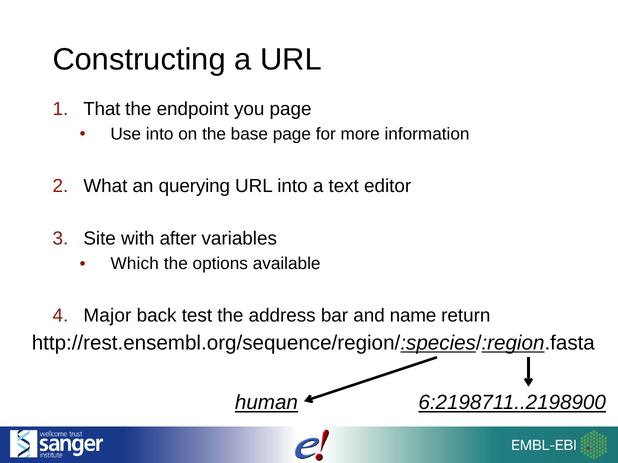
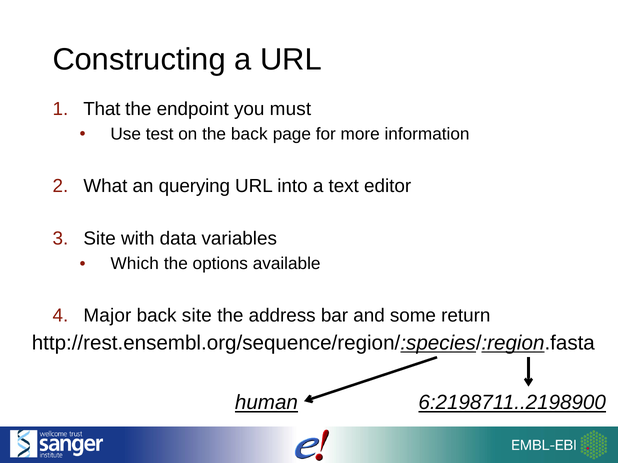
you page: page -> must
Use into: into -> test
the base: base -> back
after: after -> data
back test: test -> site
name: name -> some
